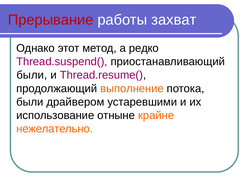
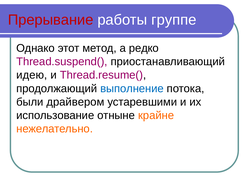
захват: захват -> группе
были at (32, 75): были -> идею
выполнение colour: orange -> blue
